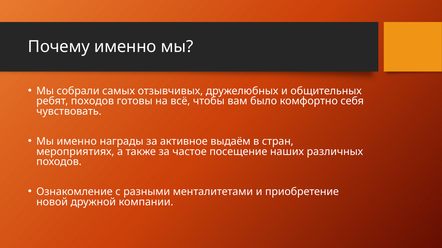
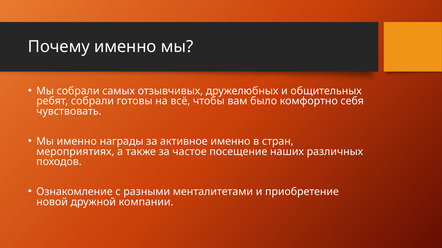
ребят походов: походов -> собрали
активное выдаём: выдаём -> именно
